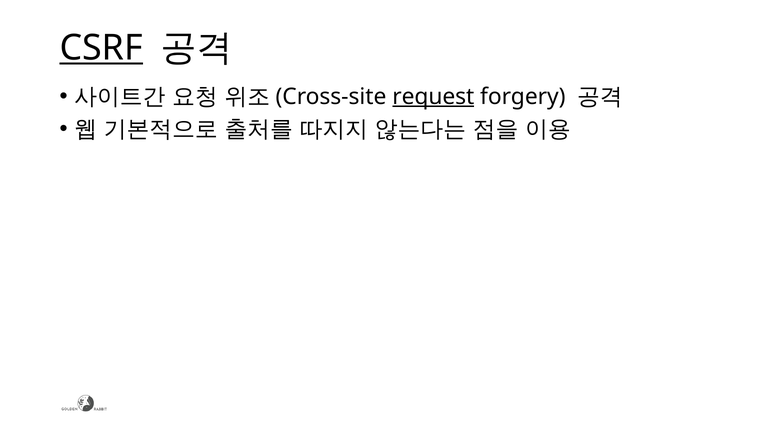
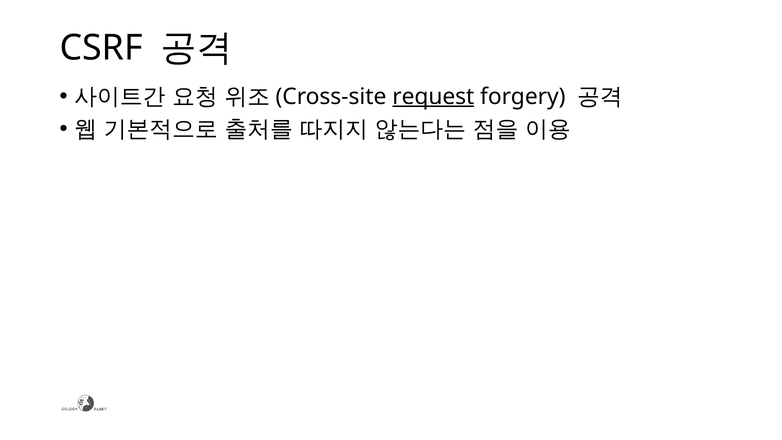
CSRF underline: present -> none
